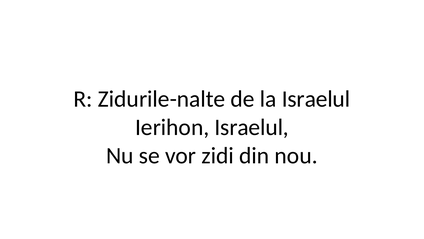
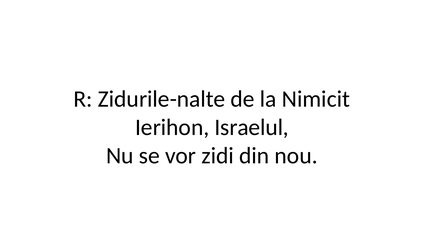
la Israelul: Israelul -> Nimicit
